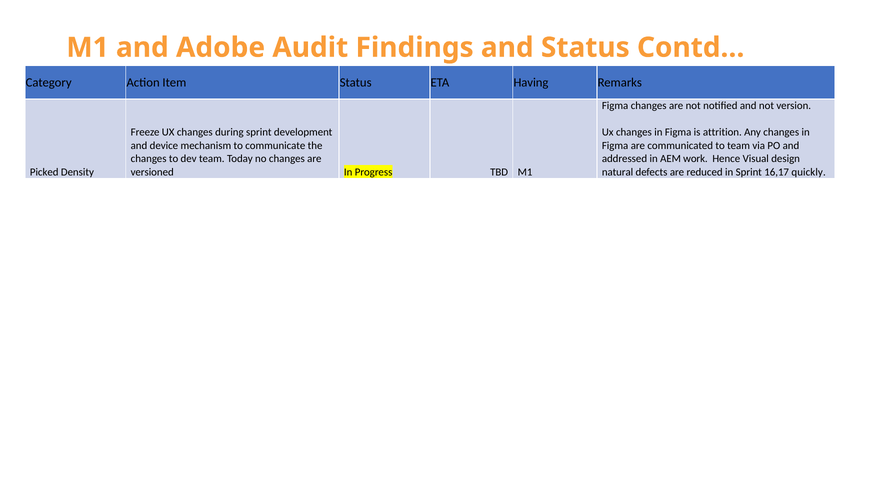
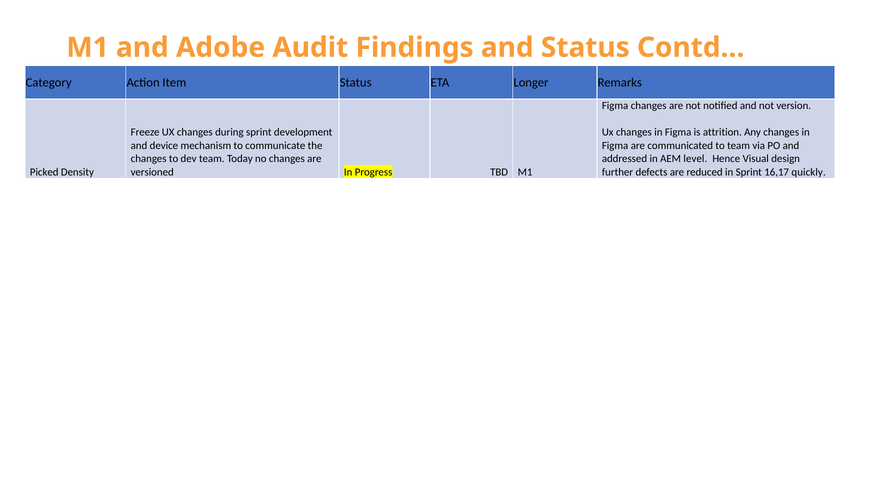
Having: Having -> Longer
work: work -> level
natural: natural -> further
